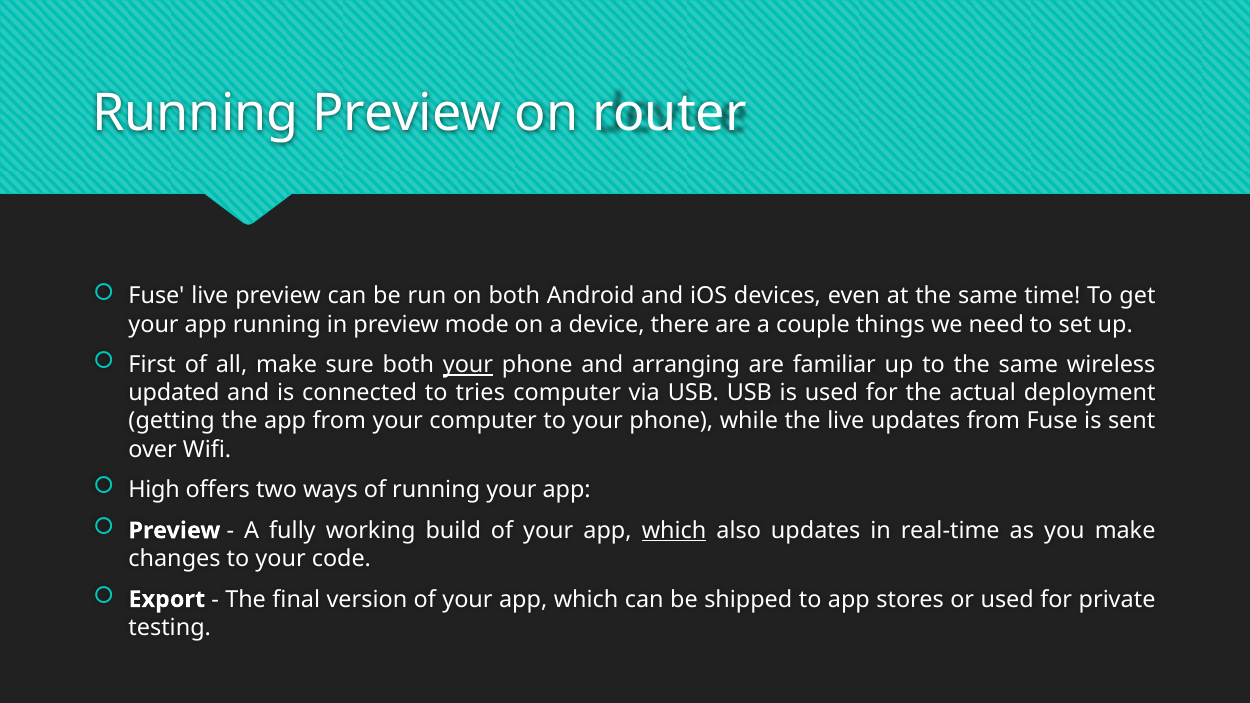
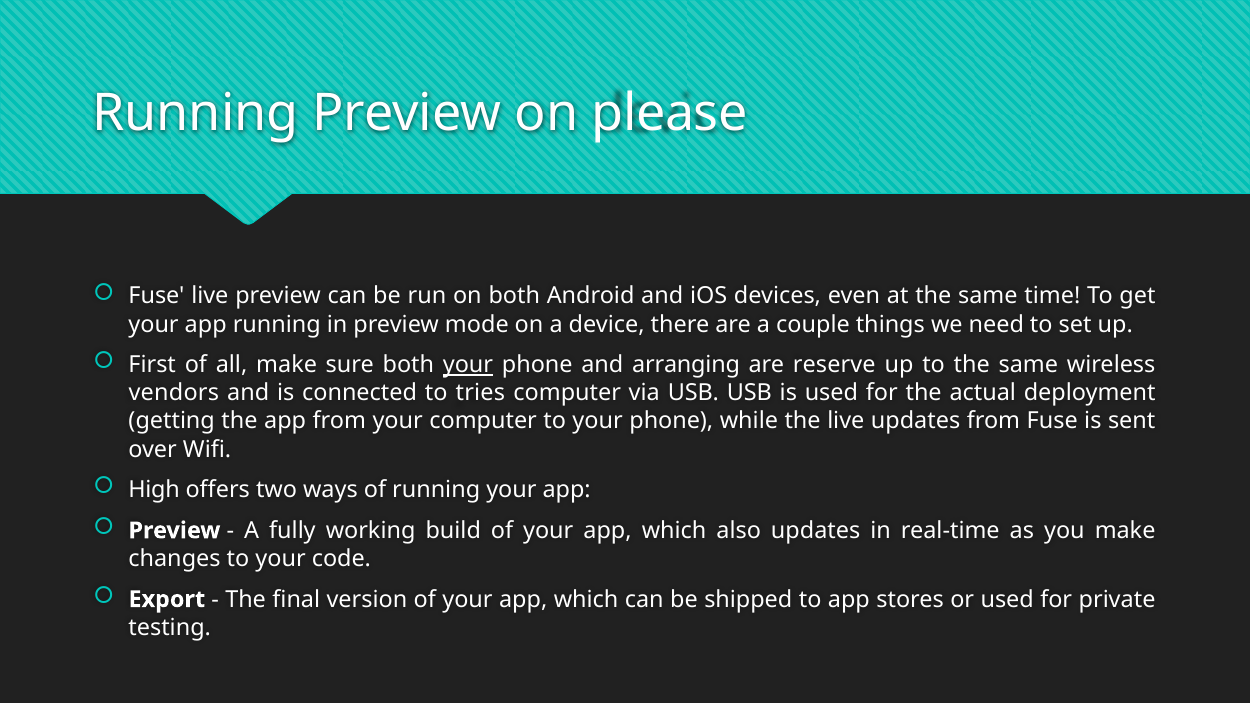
router: router -> please
familiar: familiar -> reserve
updated: updated -> vendors
which at (674, 531) underline: present -> none
